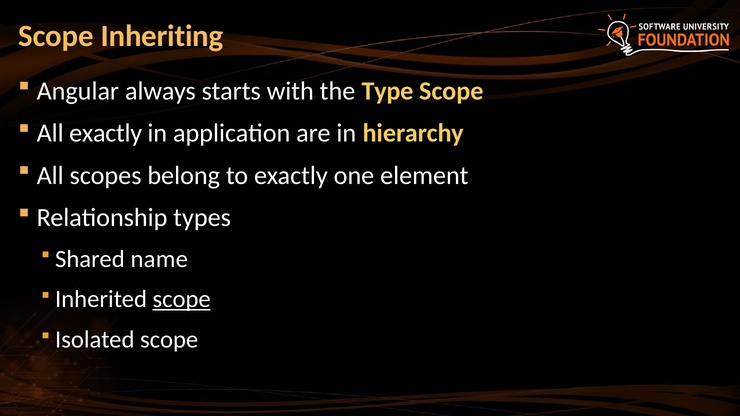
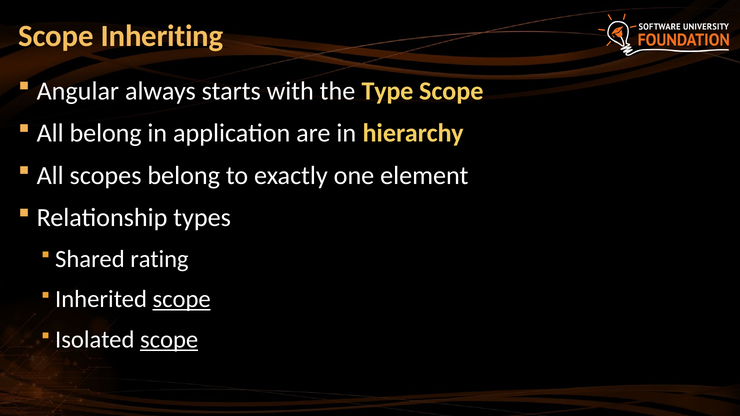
All exactly: exactly -> belong
name: name -> rating
scope at (169, 340) underline: none -> present
